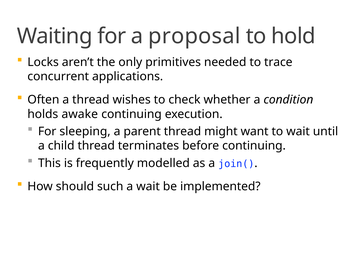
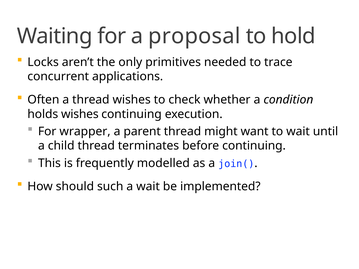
holds awake: awake -> wishes
sleeping: sleeping -> wrapper
